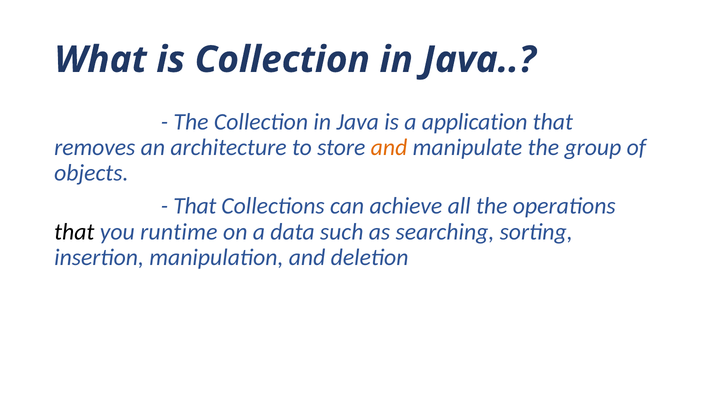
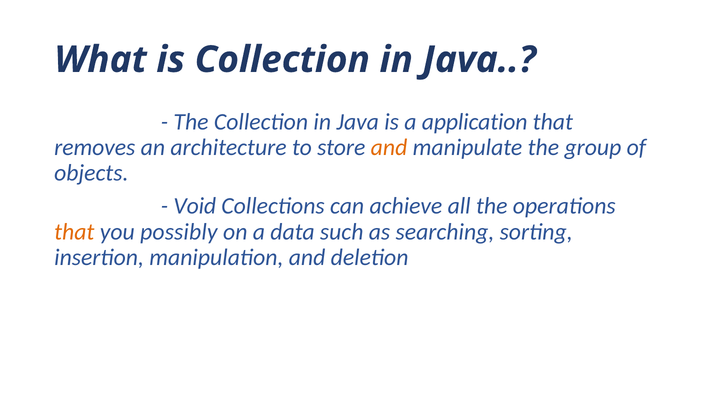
That at (195, 206): That -> Void
that at (74, 232) colour: black -> orange
runtime: runtime -> possibly
